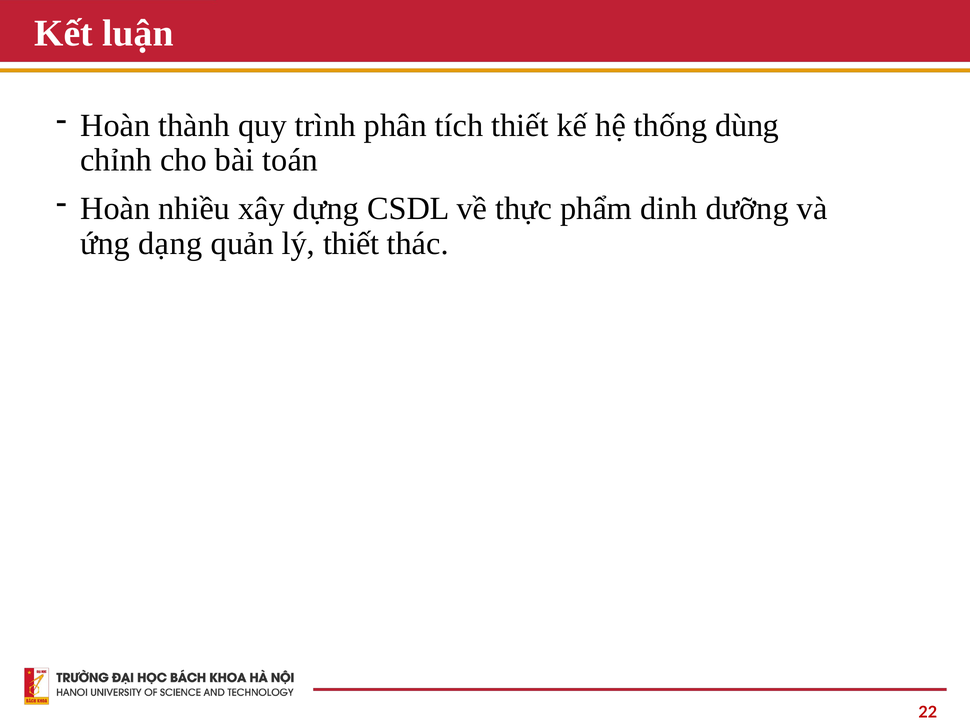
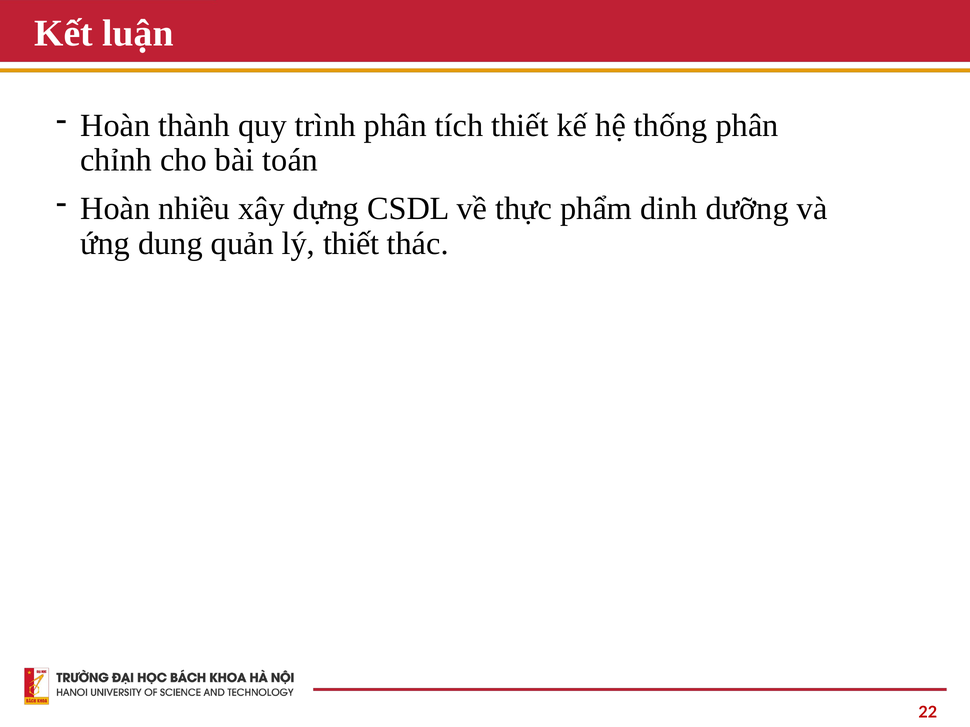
thống dùng: dùng -> phân
dạng: dạng -> dung
